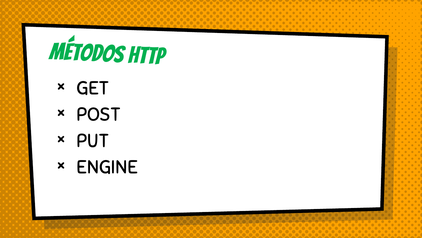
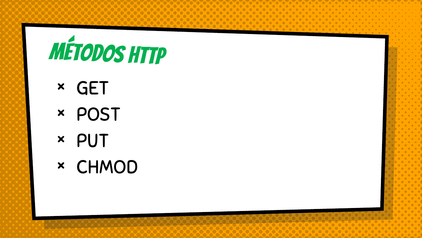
ENGINE: ENGINE -> CHMOD
